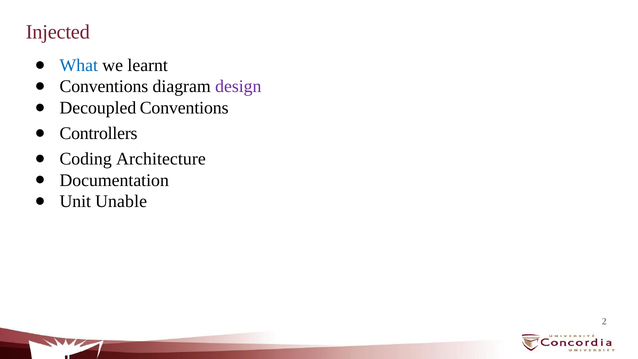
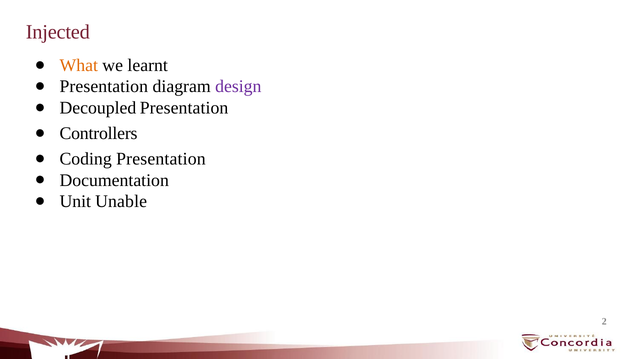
What colour: blue -> orange
Conventions at (104, 87): Conventions -> Presentation
Decoupled Conventions: Conventions -> Presentation
Coding Architecture: Architecture -> Presentation
